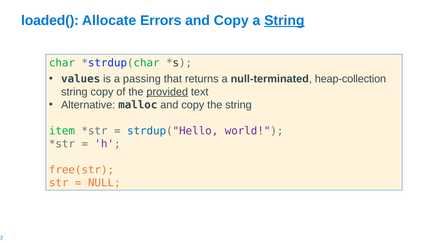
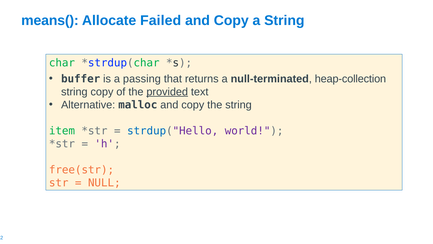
loaded(: loaded( -> means(
Errors: Errors -> Failed
String at (284, 20) underline: present -> none
values: values -> buffer
